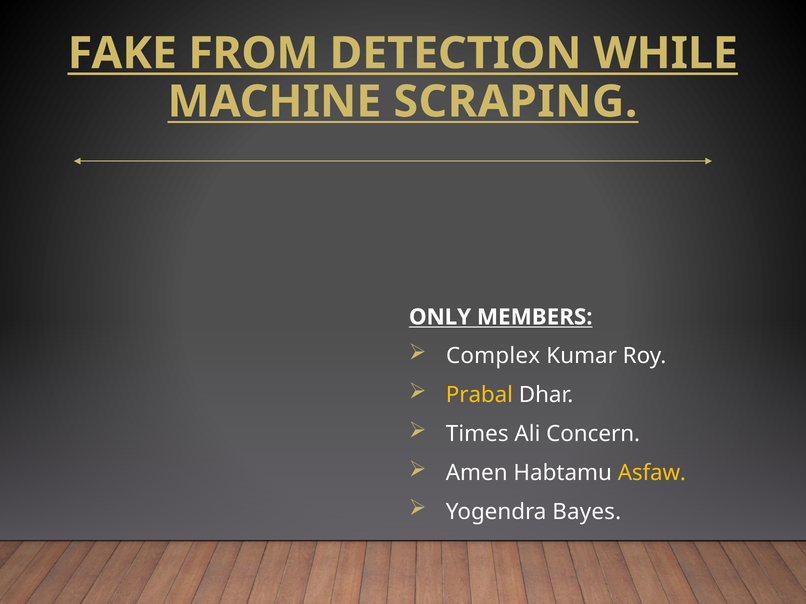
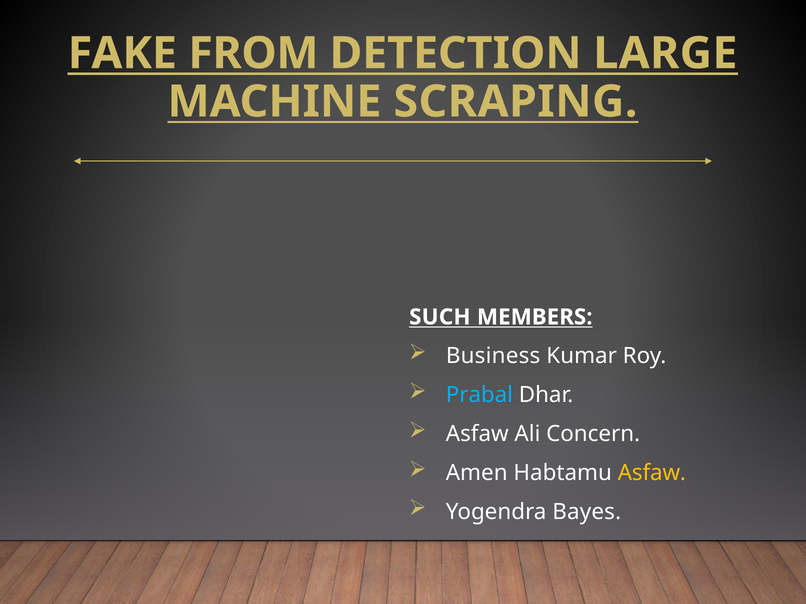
WHILE: WHILE -> LARGE
ONLY: ONLY -> SUCH
Complex: Complex -> Business
Prabal colour: yellow -> light blue
Times at (477, 434): Times -> Asfaw
